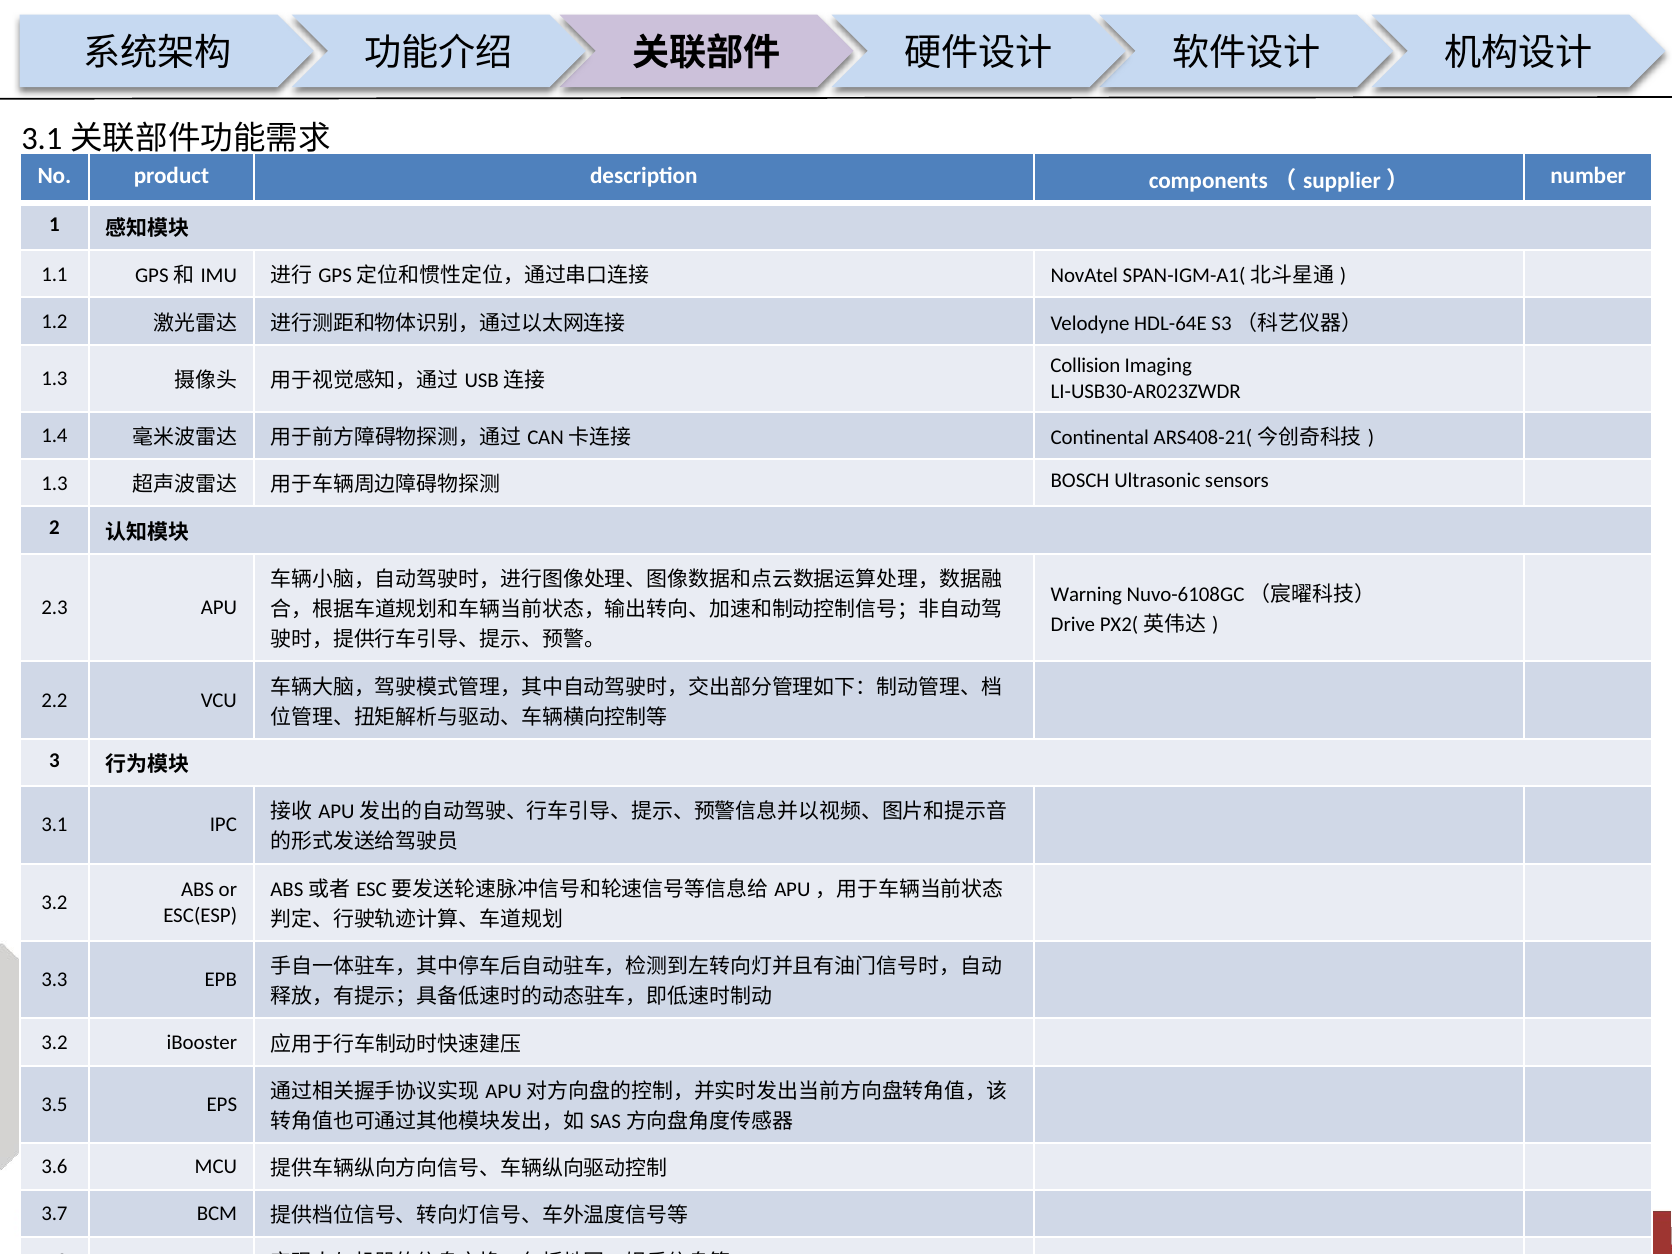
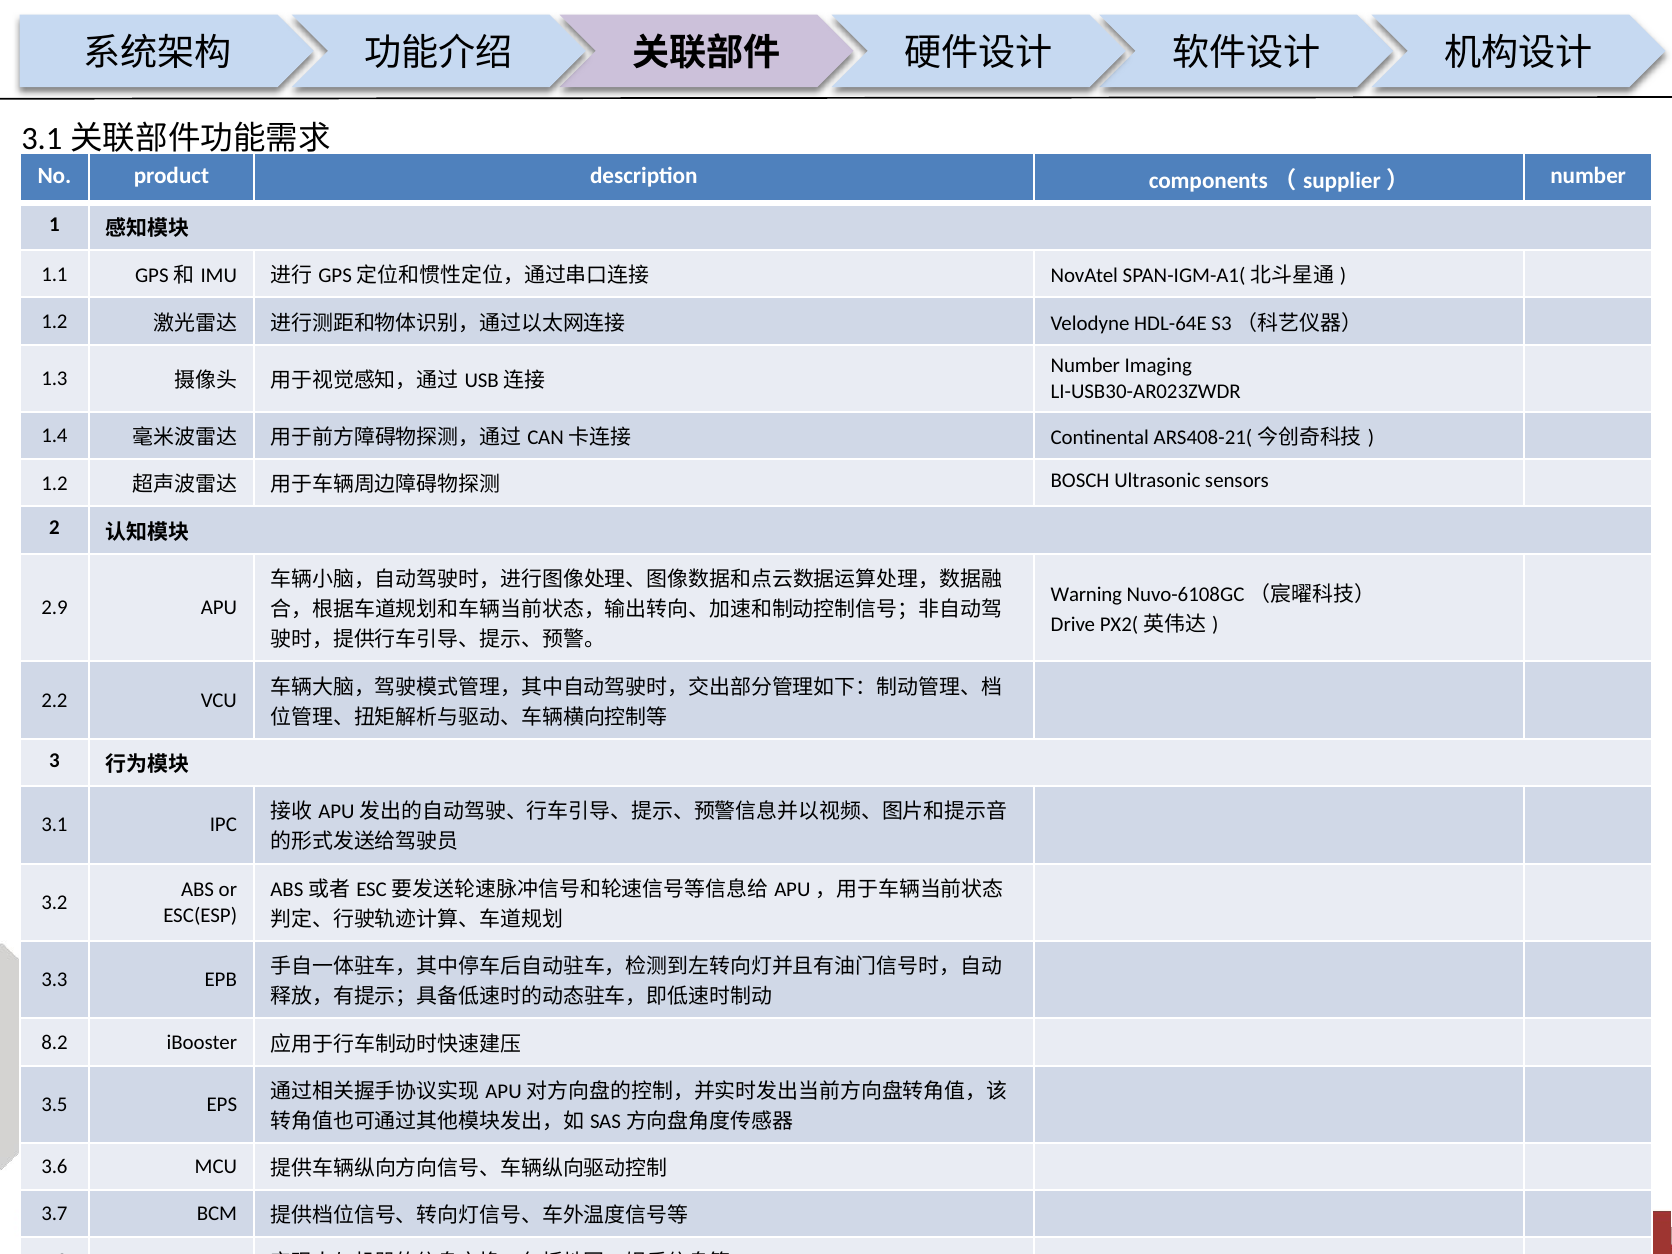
Collision at (1085, 366): Collision -> Number
1.3 at (55, 483): 1.3 -> 1.2
2.3: 2.3 -> 2.9
3.2 at (55, 1042): 3.2 -> 8.2
